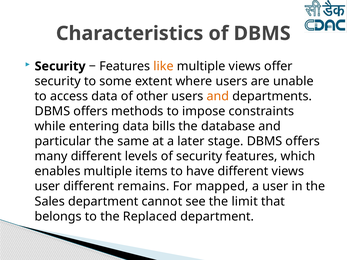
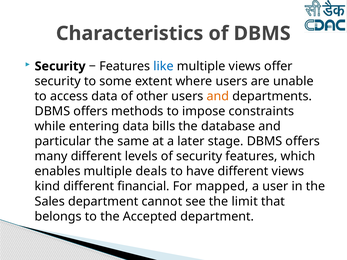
like colour: orange -> blue
items: items -> deals
user at (47, 187): user -> kind
remains: remains -> financial
Replaced: Replaced -> Accepted
